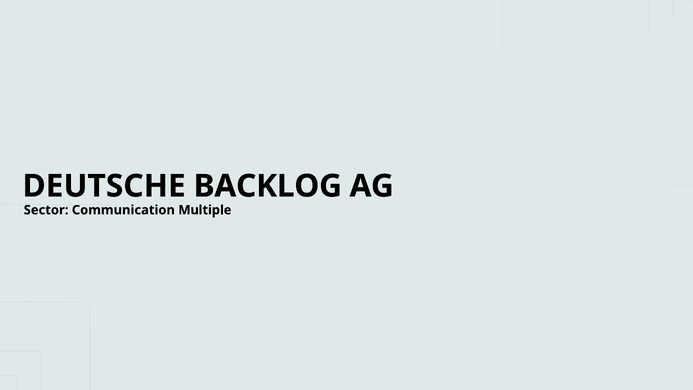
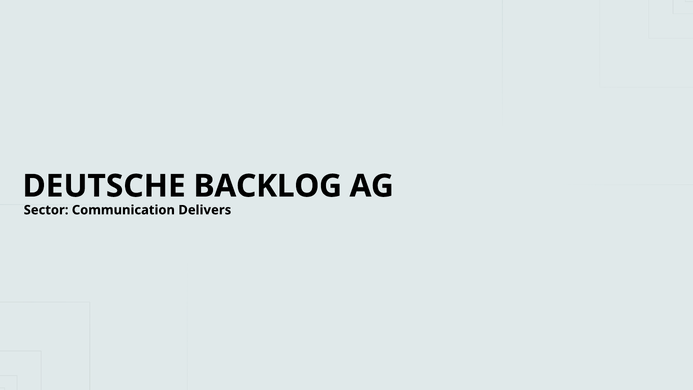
Multiple: Multiple -> Delivers
